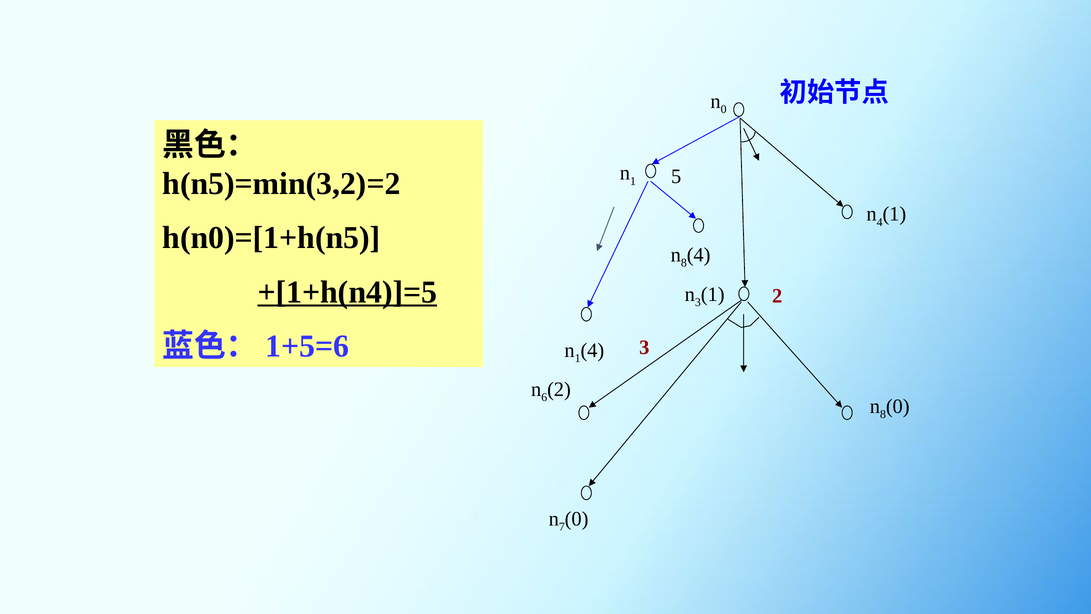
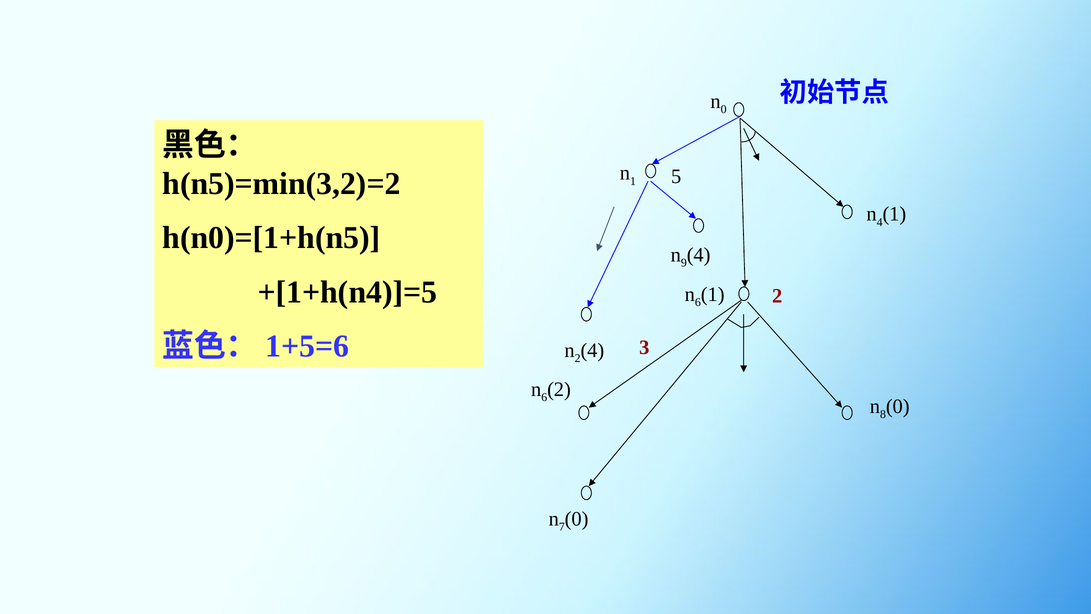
8 at (684, 263): 8 -> 9
+[1+h(n4)]=5 underline: present -> none
3 at (698, 302): 3 -> 6
1 at (578, 358): 1 -> 2
